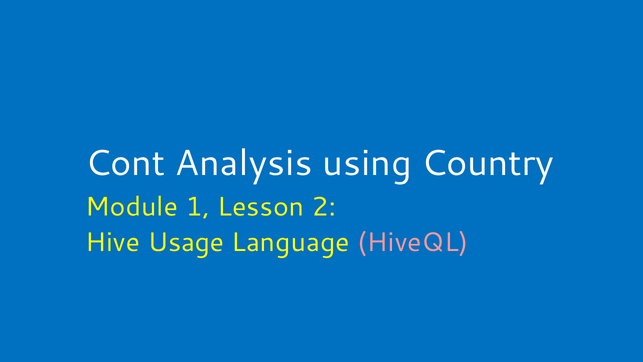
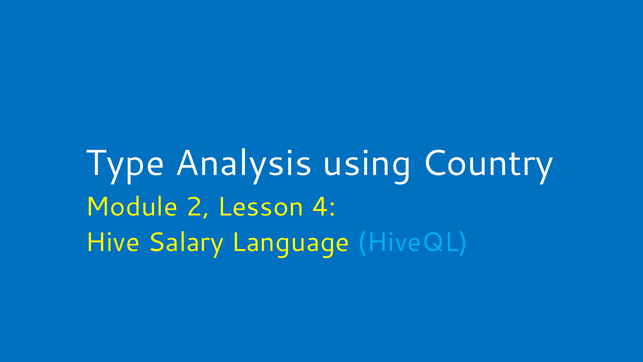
Cont: Cont -> Type
1: 1 -> 2
2: 2 -> 4
Usage: Usage -> Salary
HiveQL colour: pink -> light blue
